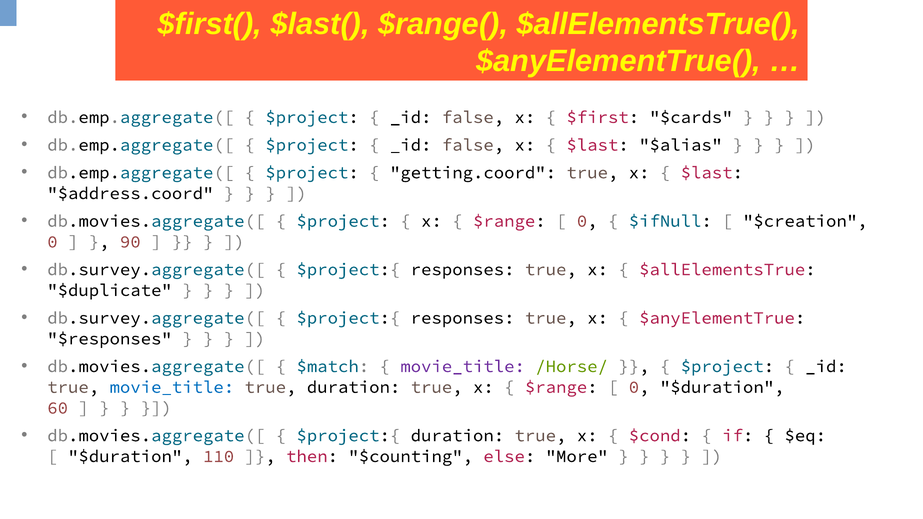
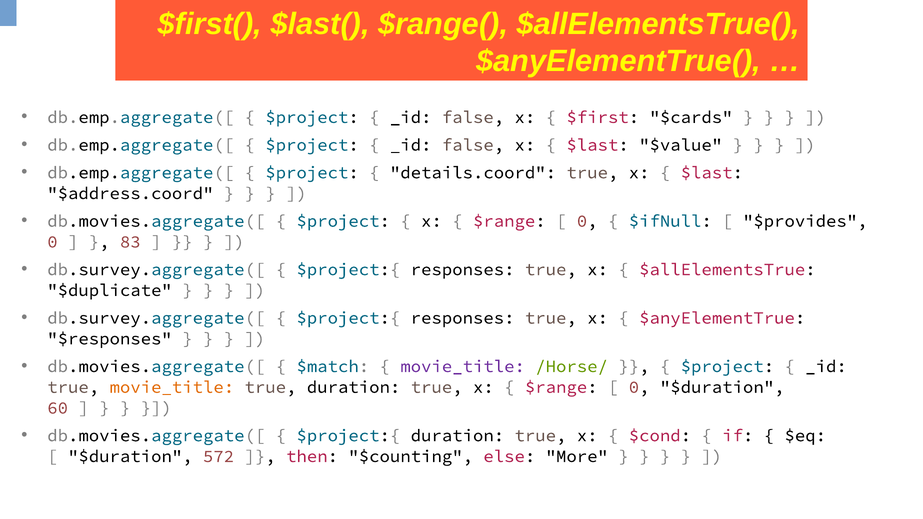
$alias: $alias -> $value
getting.coord: getting.coord -> details.coord
$creation: $creation -> $provides
90: 90 -> 83
movie_title at (172, 387) colour: blue -> orange
110: 110 -> 572
